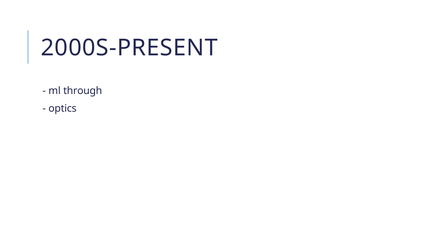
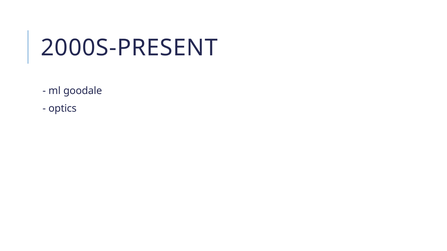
through: through -> goodale
